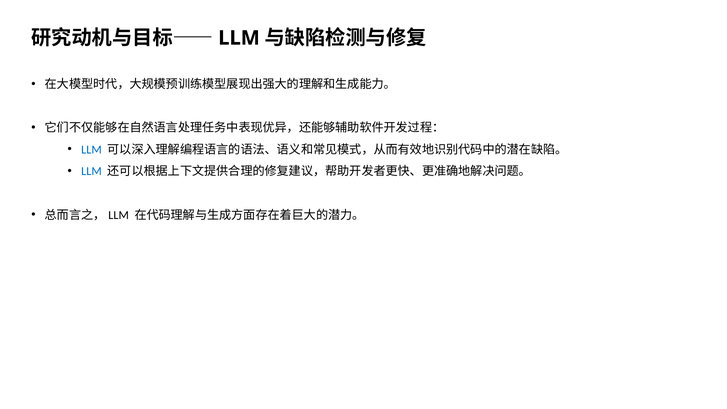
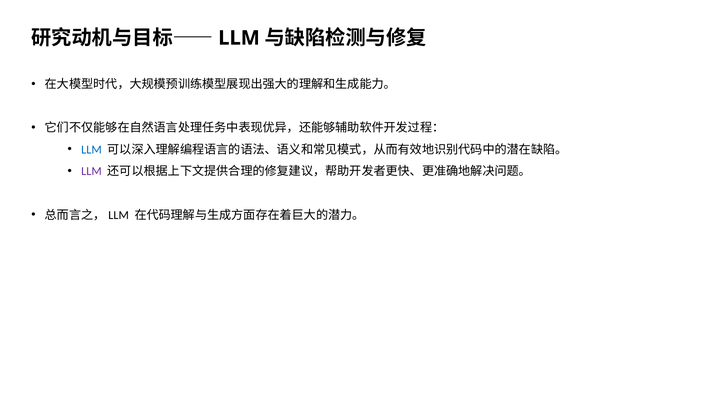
LLM at (91, 171) colour: blue -> purple
